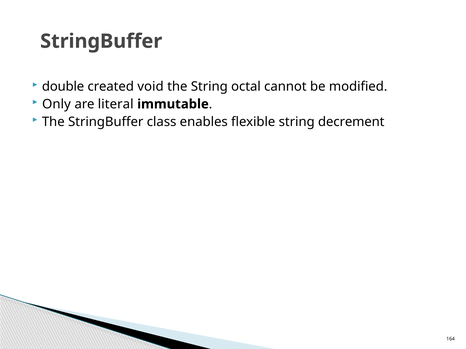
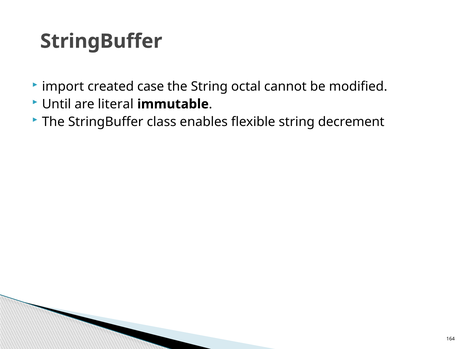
double: double -> import
void: void -> case
Only: Only -> Until
